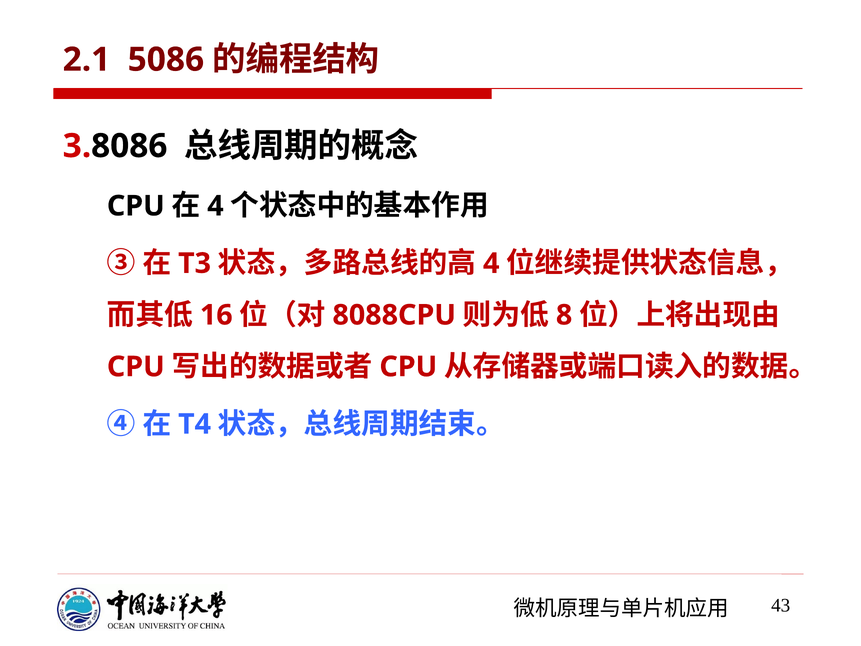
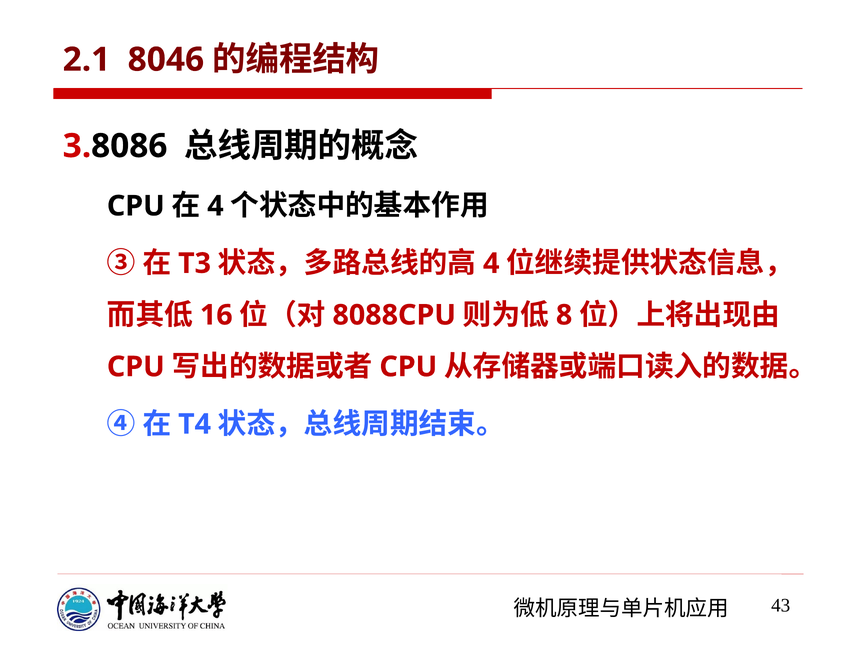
5086: 5086 -> 8046
